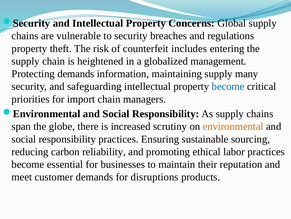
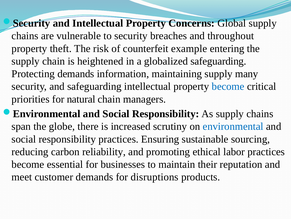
regulations: regulations -> throughout
includes: includes -> example
globalized management: management -> safeguarding
import: import -> natural
environmental colour: orange -> blue
